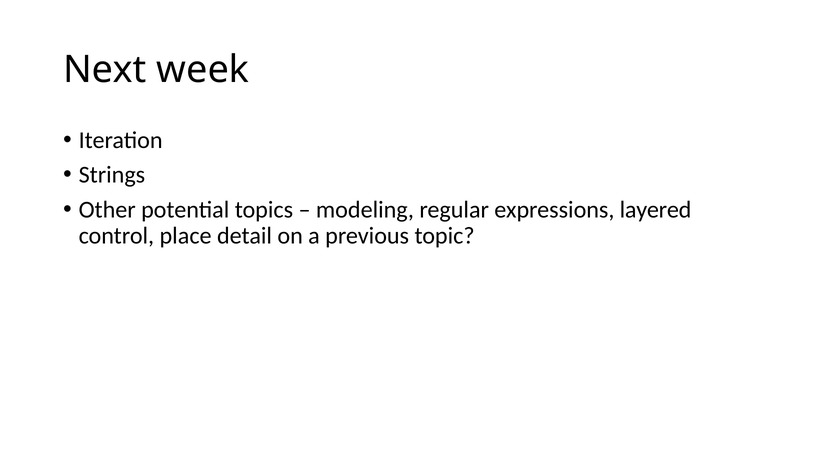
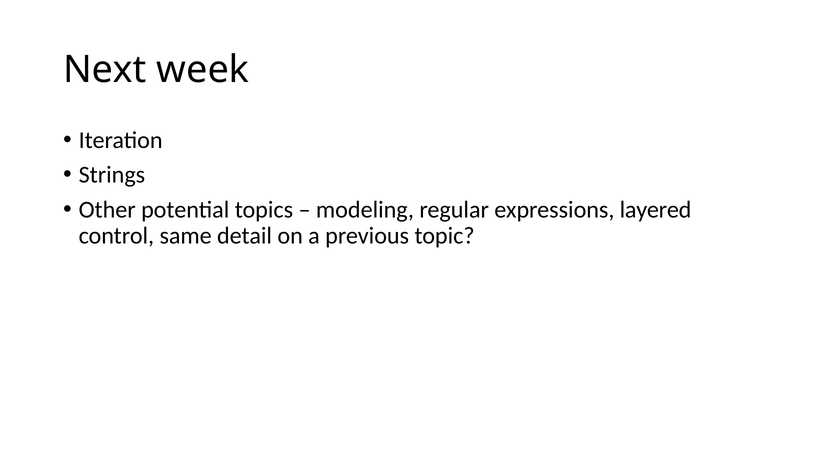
place: place -> same
